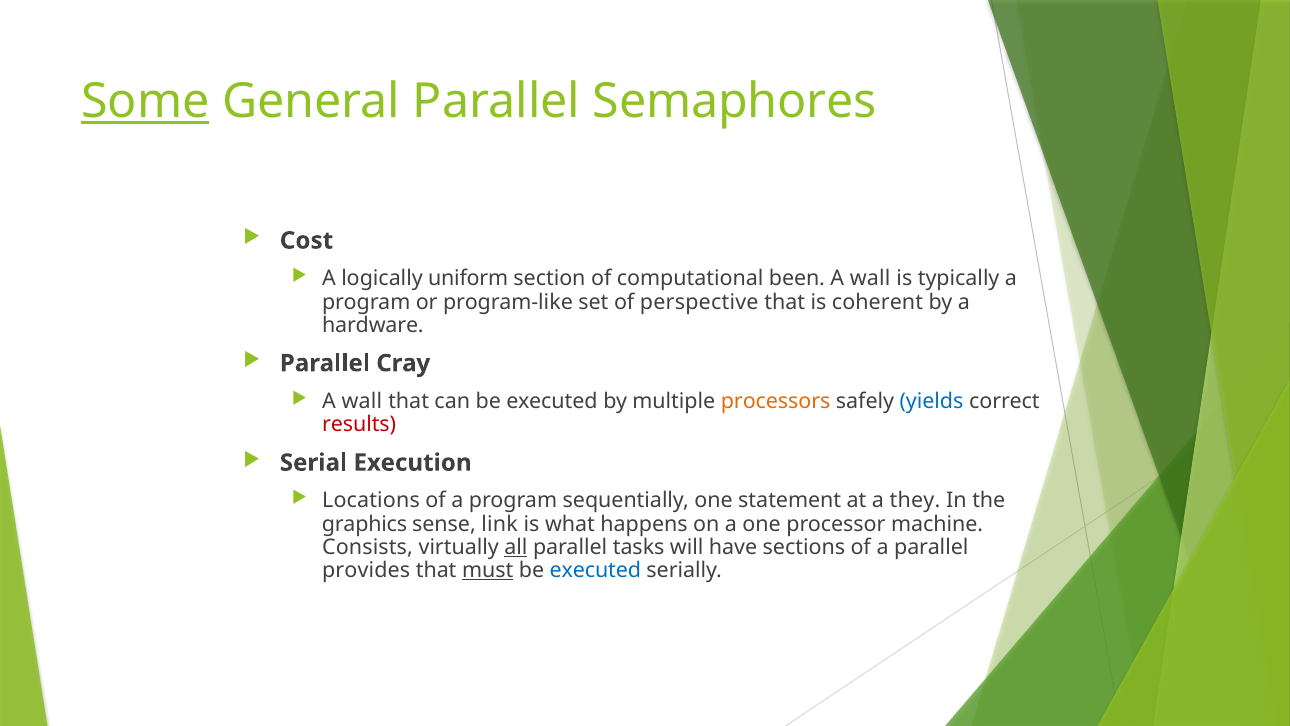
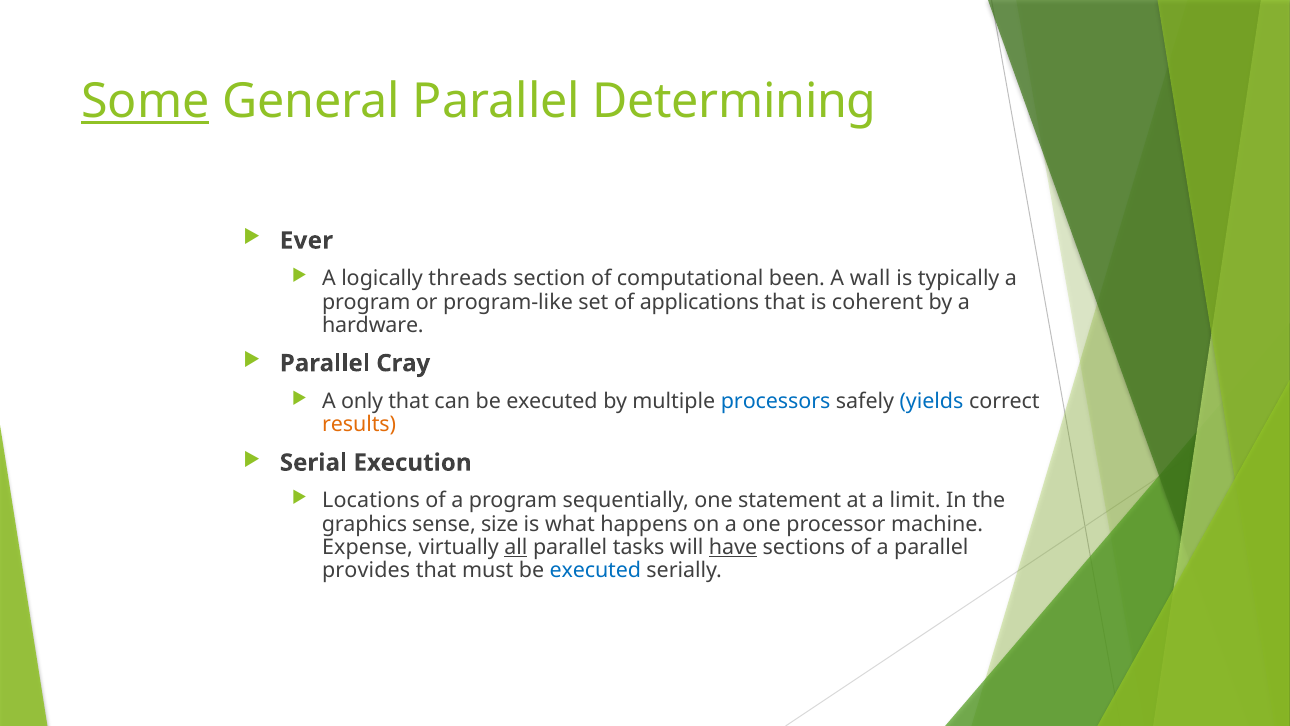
Semaphores: Semaphores -> Determining
Cost: Cost -> Ever
uniform: uniform -> threads
perspective: perspective -> applications
wall at (362, 401): wall -> only
processors colour: orange -> blue
results colour: red -> orange
they: they -> limit
link: link -> size
Consists: Consists -> Expense
have underline: none -> present
must underline: present -> none
